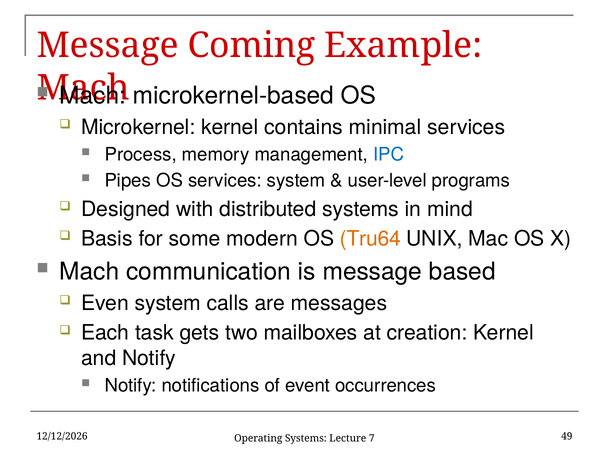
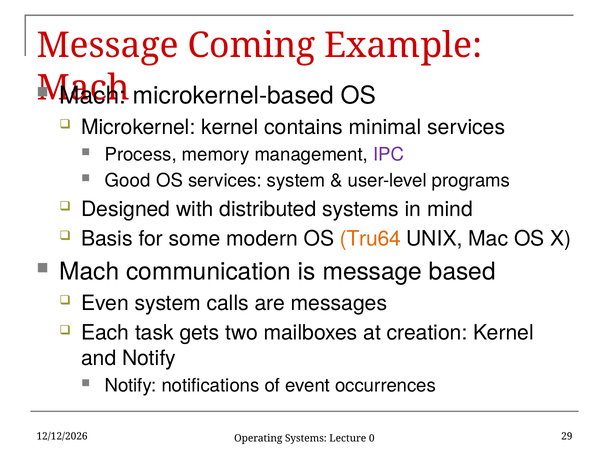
IPC colour: blue -> purple
Pipes: Pipes -> Good
49: 49 -> 29
7: 7 -> 0
